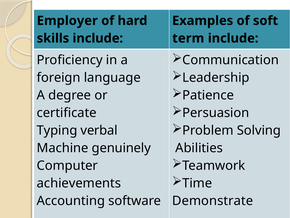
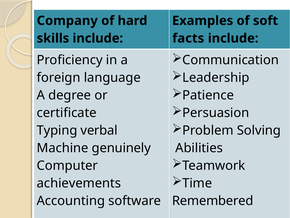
Employer: Employer -> Company
term: term -> facts
Demonstrate: Demonstrate -> Remembered
